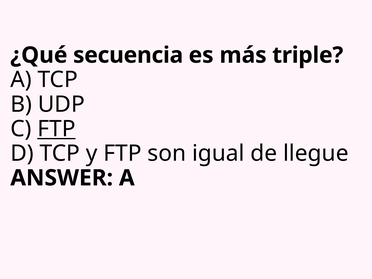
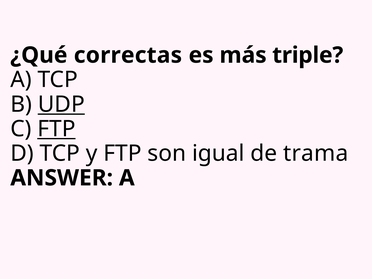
secuencia: secuencia -> correctas
UDP underline: none -> present
llegue: llegue -> trama
